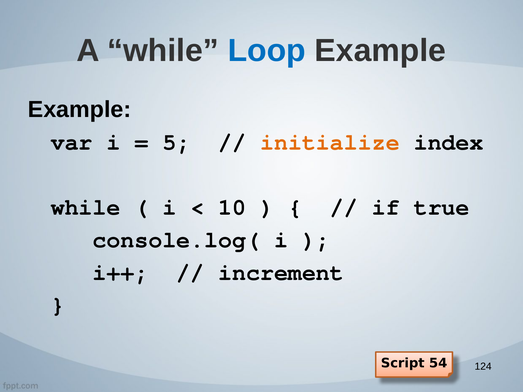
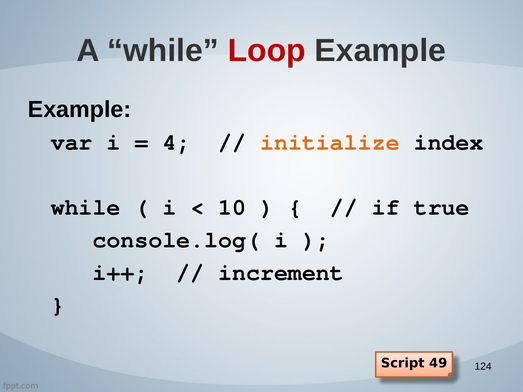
Loop colour: blue -> red
5: 5 -> 4
54: 54 -> 49
